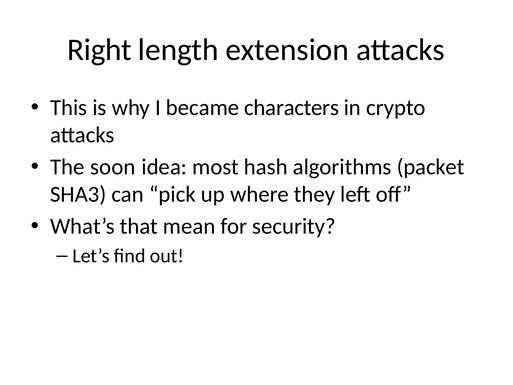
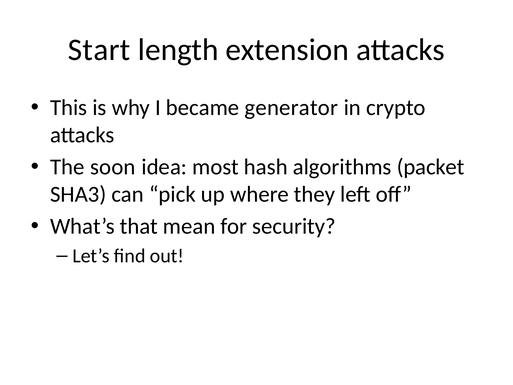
Right: Right -> Start
characters: characters -> generator
